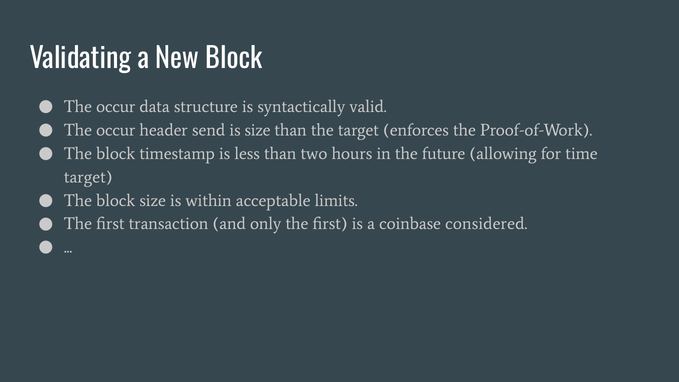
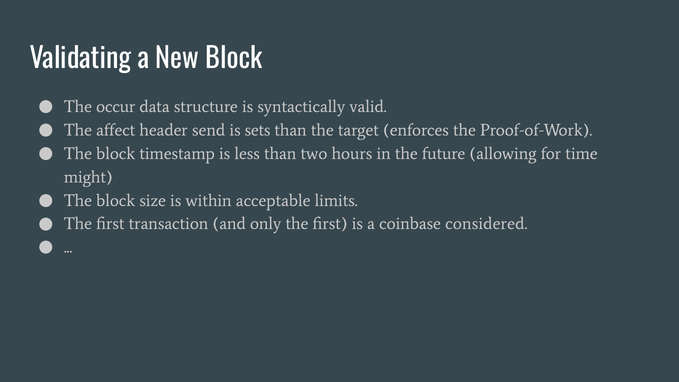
occur at (116, 130): occur -> affect
is size: size -> sets
target at (88, 177): target -> might
